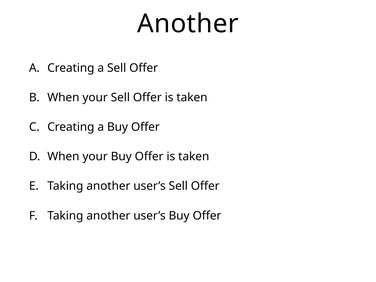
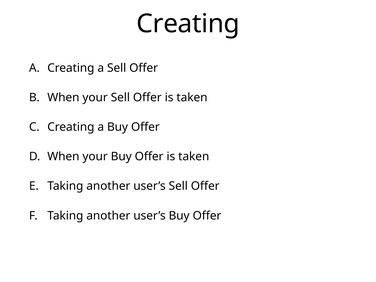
Another at (188, 24): Another -> Creating
